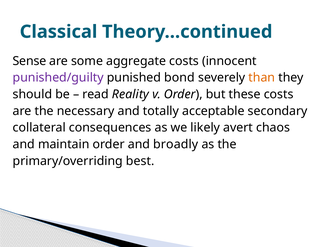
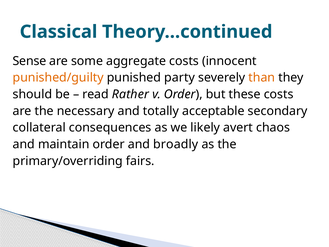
punished/guilty colour: purple -> orange
bond: bond -> party
Reality: Reality -> Rather
best: best -> fairs
